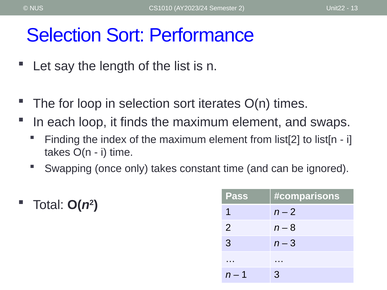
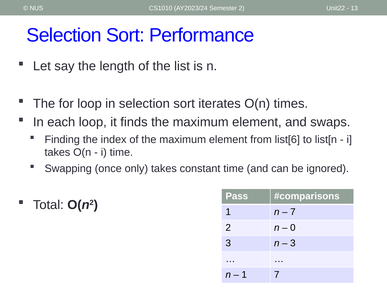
list[2: list[2 -> list[6
2 at (293, 212): 2 -> 7
8: 8 -> 0
1 3: 3 -> 7
